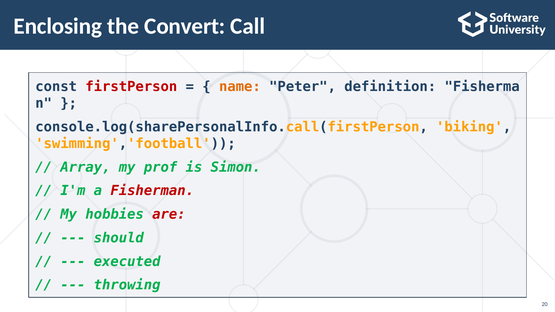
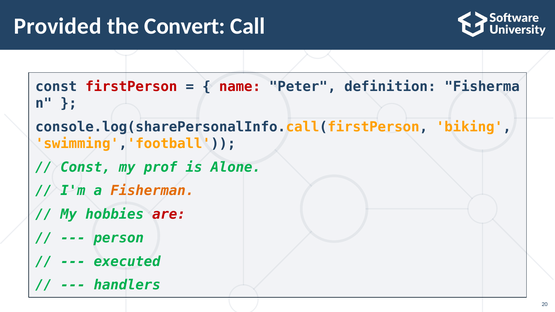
Enclosing: Enclosing -> Provided
name colour: orange -> red
Array at (85, 167): Array -> Const
Simon: Simon -> Alone
Fisherman colour: red -> orange
should: should -> person
throwing: throwing -> handlers
